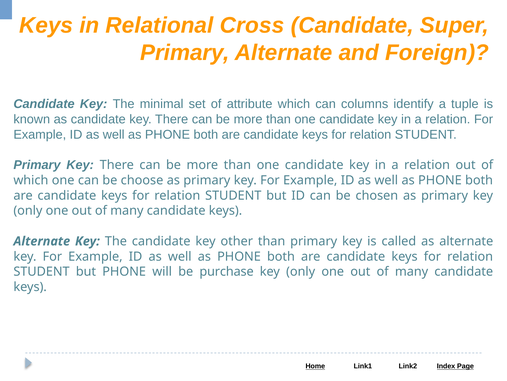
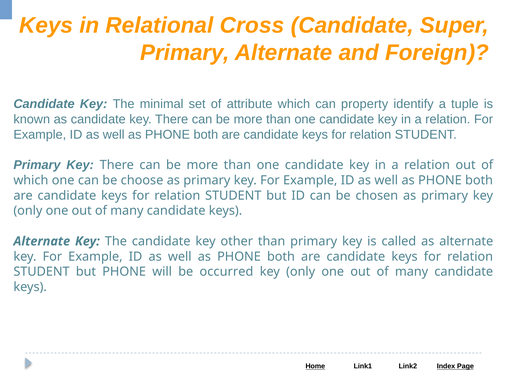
columns: columns -> property
purchase: purchase -> occurred
